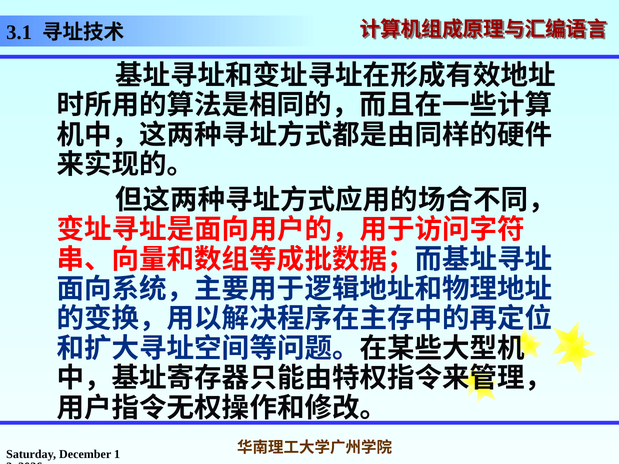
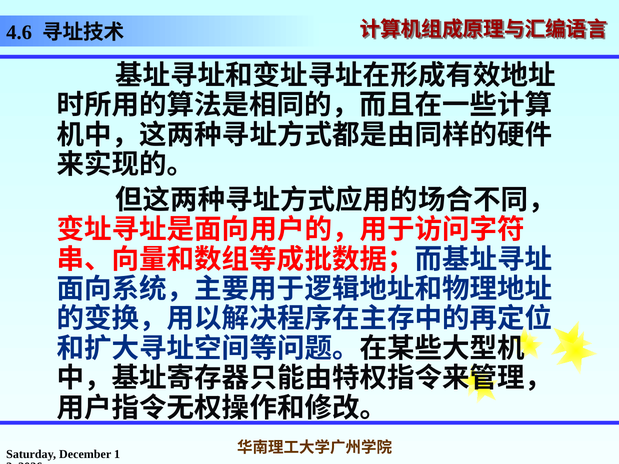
3.1: 3.1 -> 4.6
